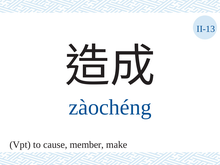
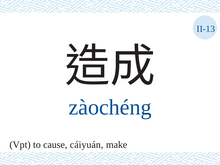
member: member -> cáiyuán
